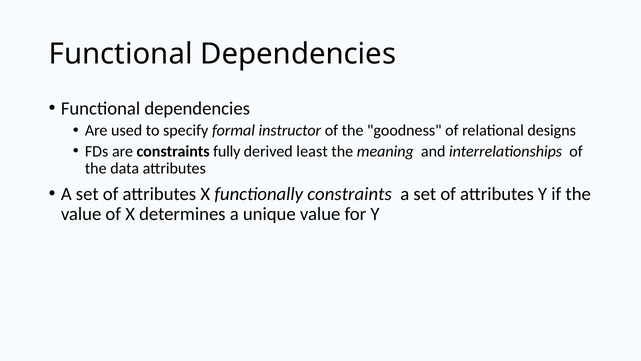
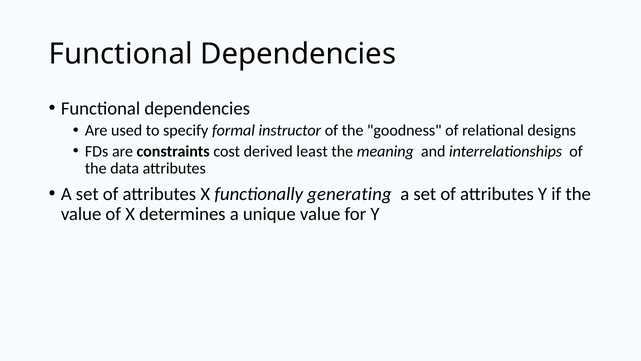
fully: fully -> cost
functionally constraints: constraints -> generating
